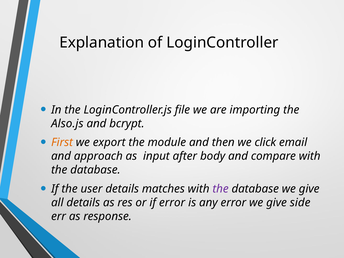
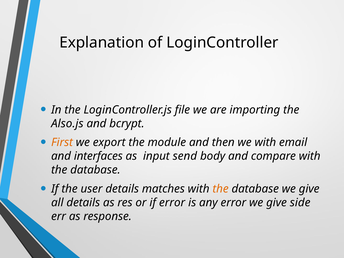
we click: click -> with
approach: approach -> interfaces
after: after -> send
the at (221, 189) colour: purple -> orange
